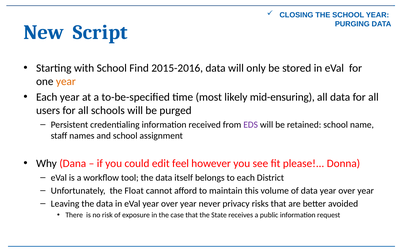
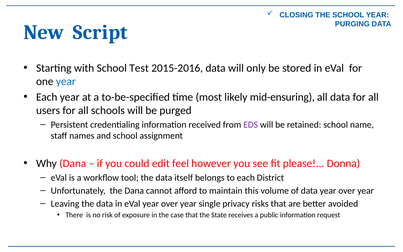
Find: Find -> Test
year at (66, 81) colour: orange -> blue
the Float: Float -> Dana
never: never -> single
